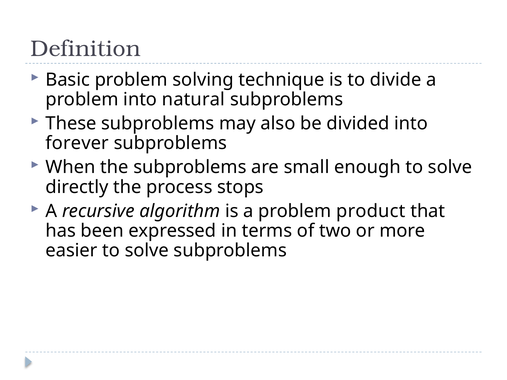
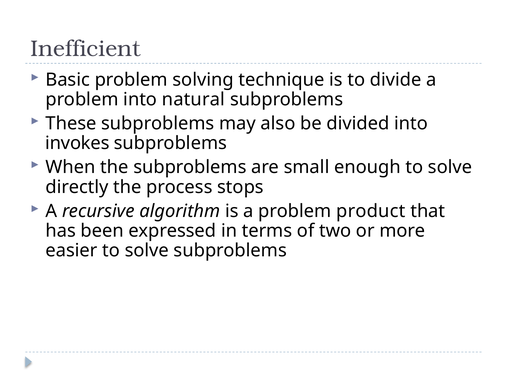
Definition: Definition -> Inefficient
forever: forever -> invokes
